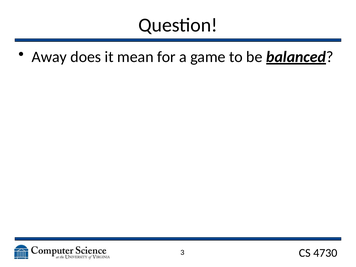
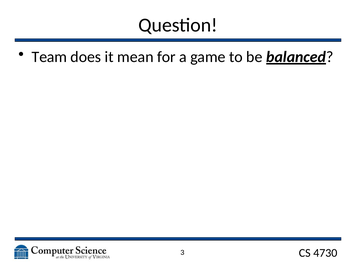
Away: Away -> Team
